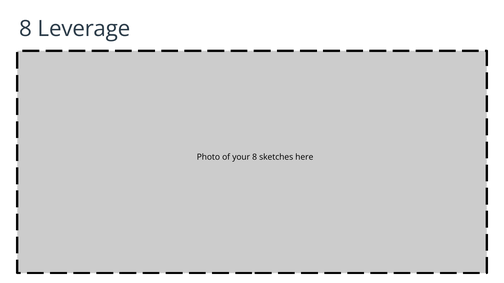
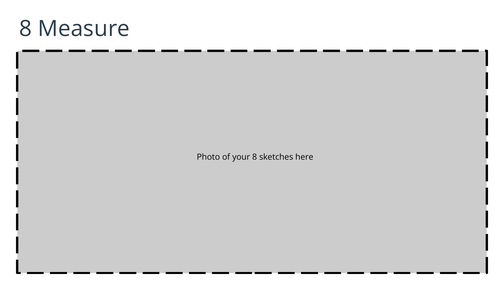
Leverage: Leverage -> Measure
